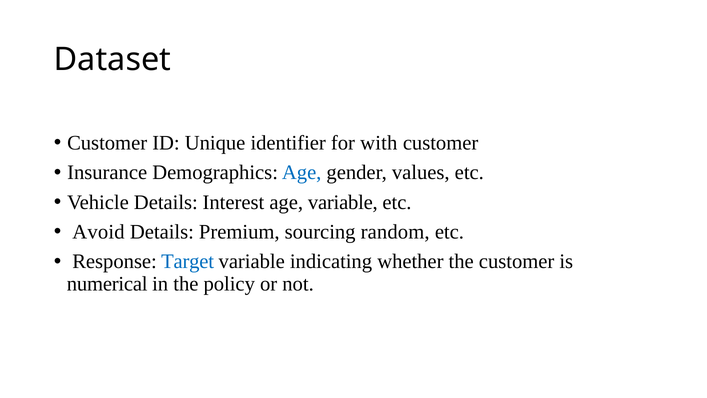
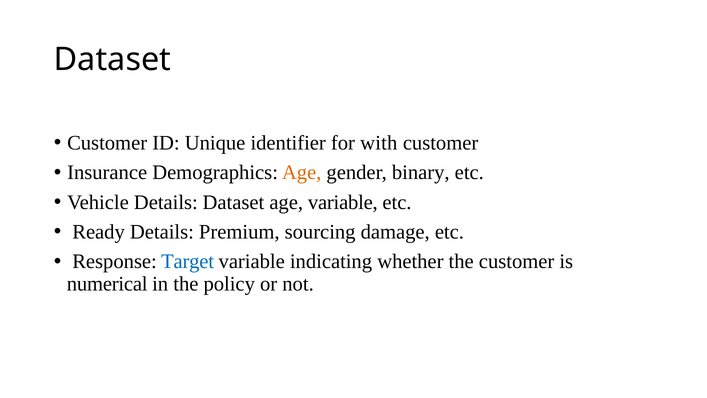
Age at (302, 172) colour: blue -> orange
values: values -> binary
Details Interest: Interest -> Dataset
Avoid: Avoid -> Ready
random: random -> damage
